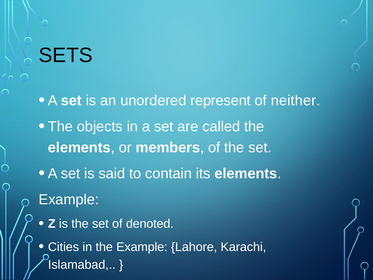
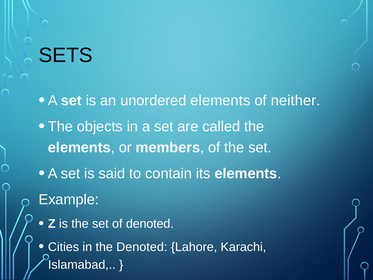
unordered represent: represent -> elements
the Example: Example -> Denoted
